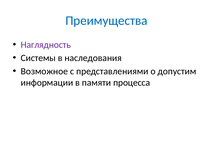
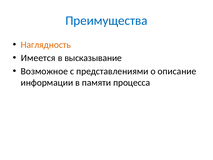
Наглядность colour: purple -> orange
Системы: Системы -> Имеется
наследования: наследования -> высказывание
допустим: допустим -> описание
